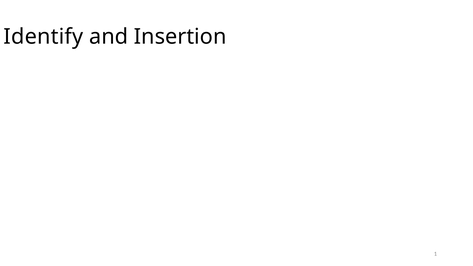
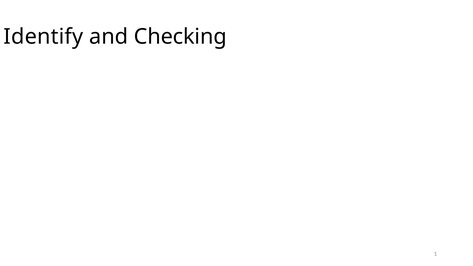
Insertion: Insertion -> Checking
